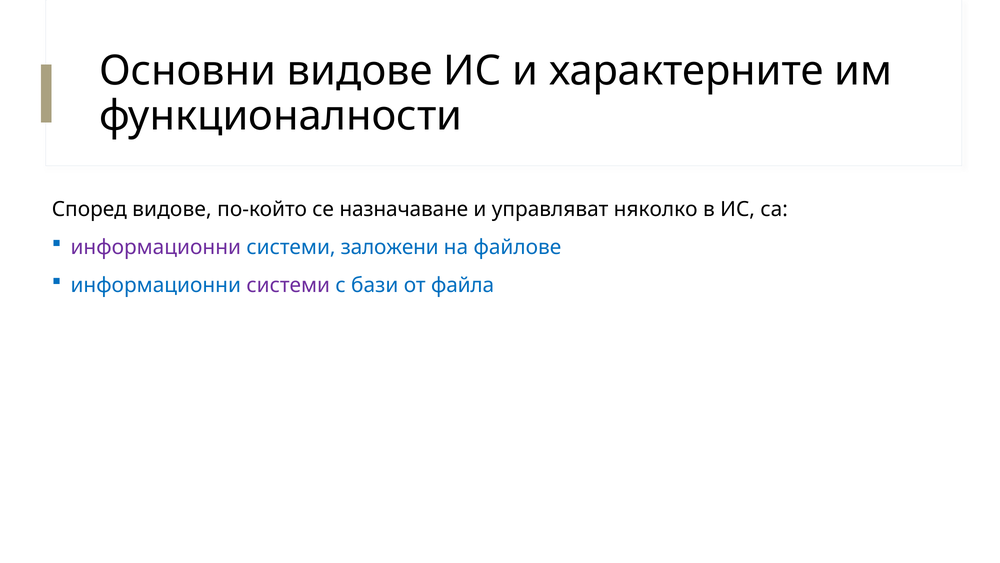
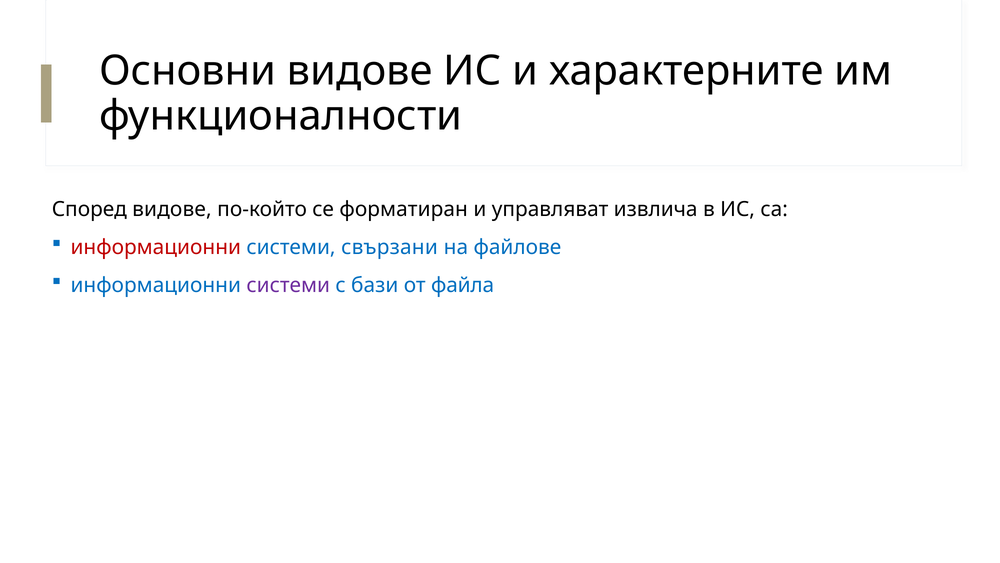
назначаване: назначаване -> форматиран
няколко: няколко -> извлича
информационни at (156, 247) colour: purple -> red
заложени: заложени -> свързани
